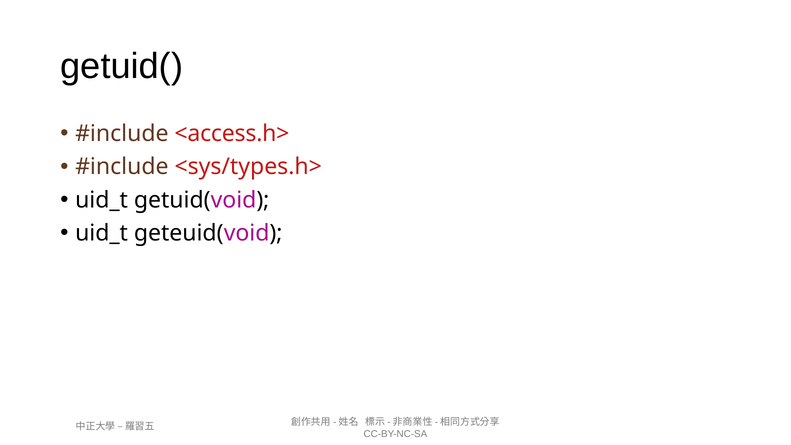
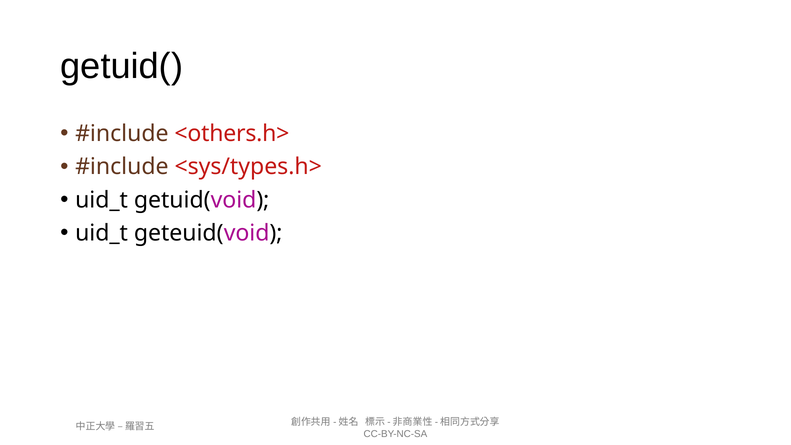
<access.h>: <access.h> -> <others.h>
